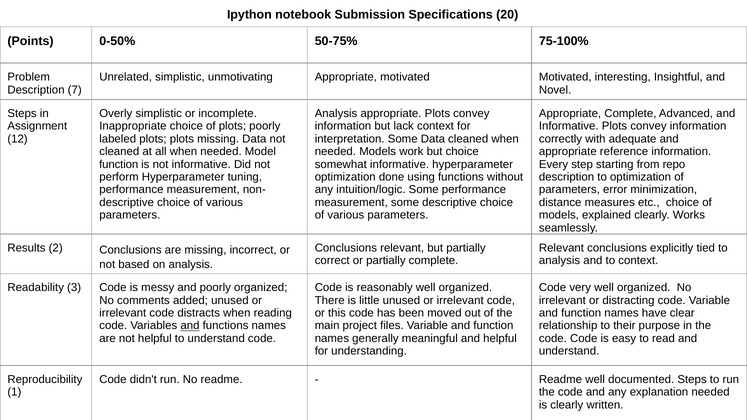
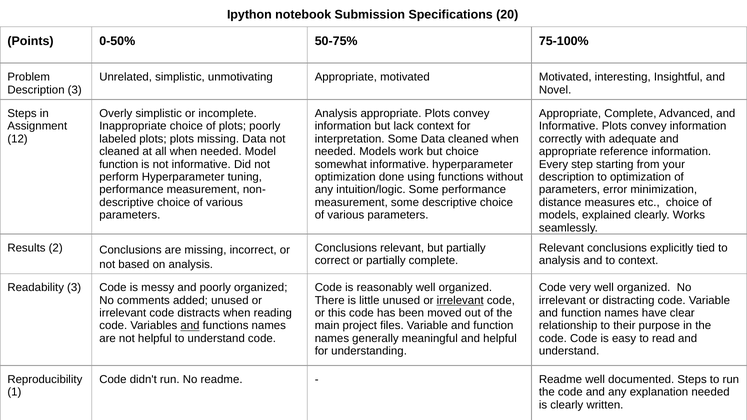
Description 7: 7 -> 3
repo: repo -> your
irrelevant at (460, 300) underline: none -> present
